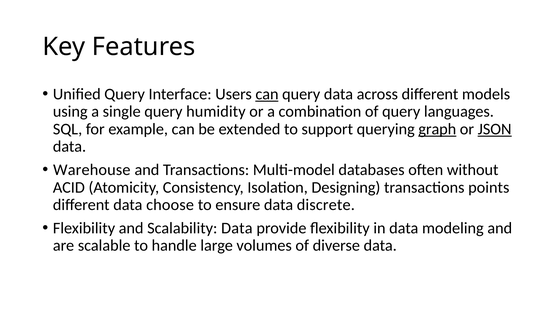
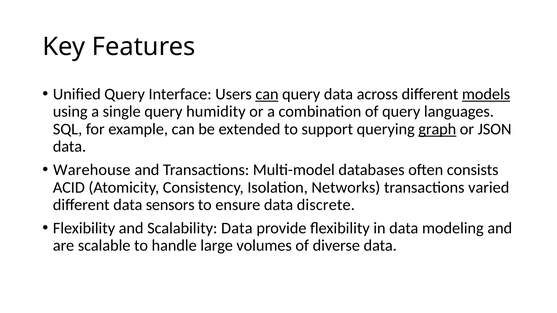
models underline: none -> present
JSON underline: present -> none
without: without -> consists
Designing: Designing -> Networks
points: points -> varied
choose: choose -> sensors
